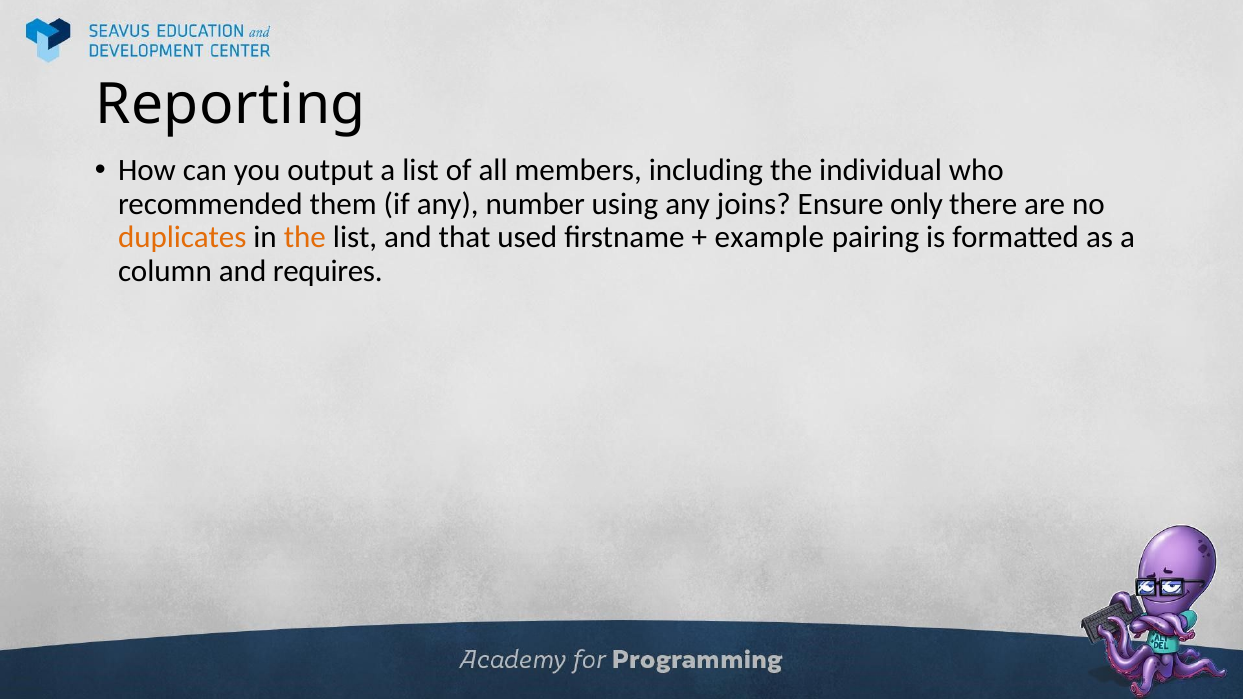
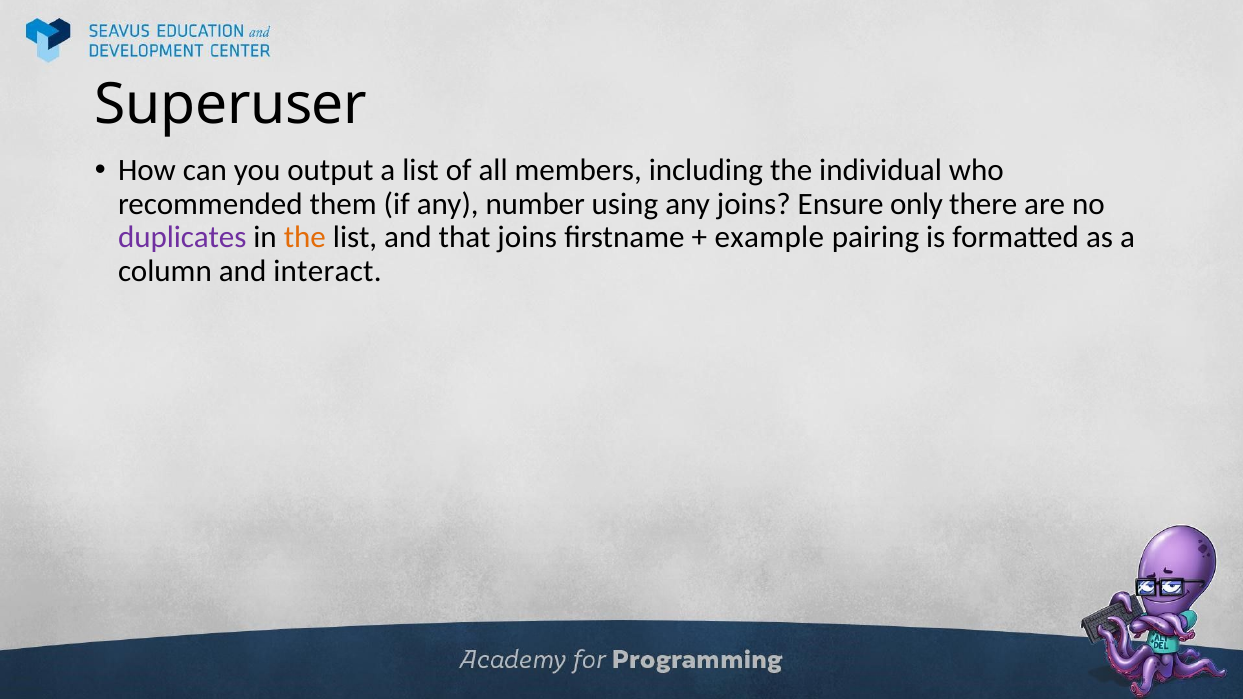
Reporting: Reporting -> Superuser
duplicates colour: orange -> purple
that used: used -> joins
requires: requires -> interact
